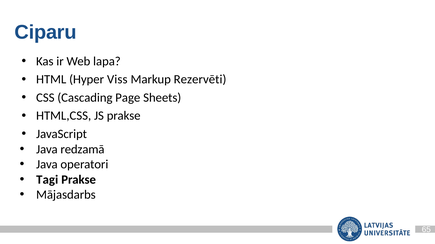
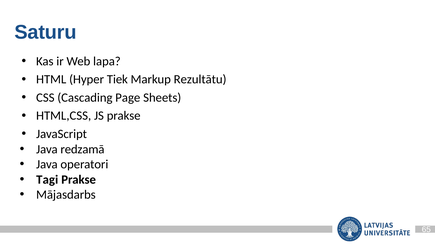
Ciparu: Ciparu -> Saturu
Viss: Viss -> Tiek
Rezervēti: Rezervēti -> Rezultātu
